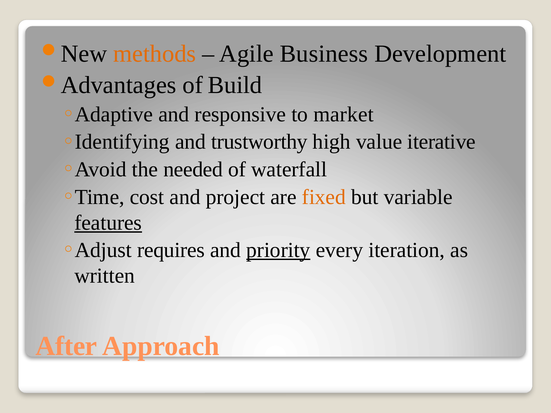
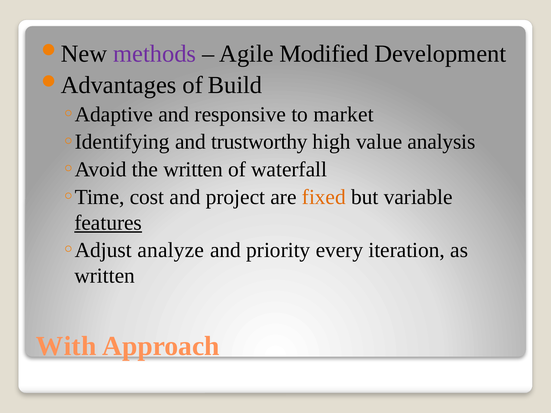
methods colour: orange -> purple
Business: Business -> Modified
iterative: iterative -> analysis
the needed: needed -> written
requires: requires -> analyze
priority underline: present -> none
After: After -> With
